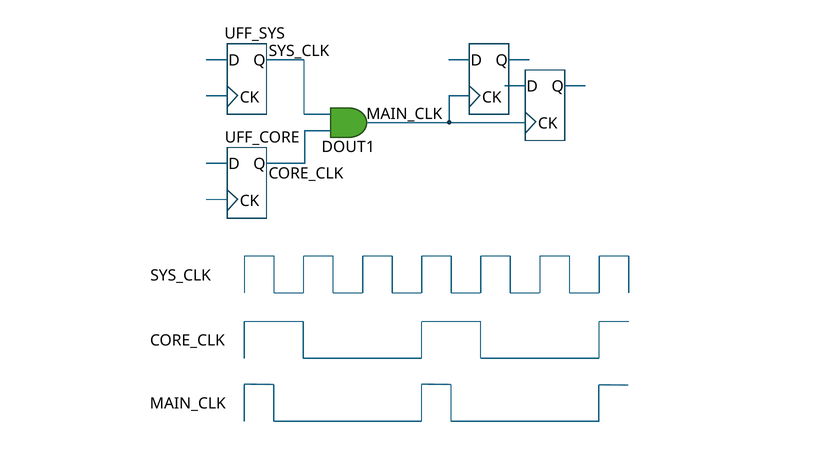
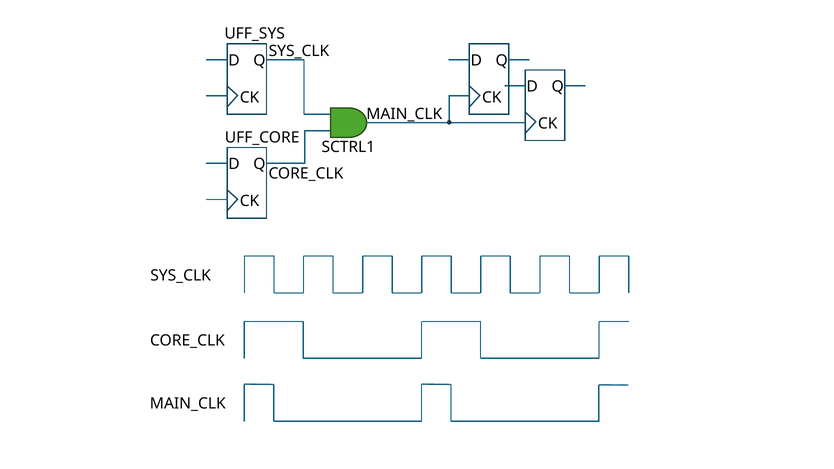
DOUT1: DOUT1 -> SCTRL1
